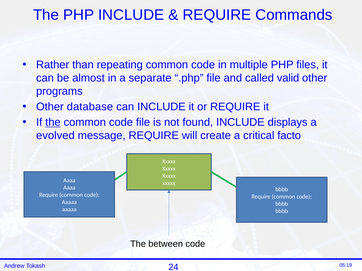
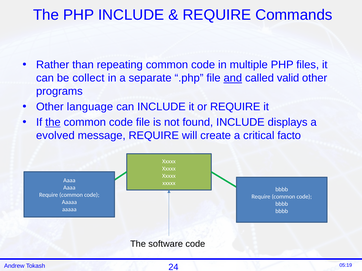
almost: almost -> collect
and underline: none -> present
database: database -> language
between: between -> software
